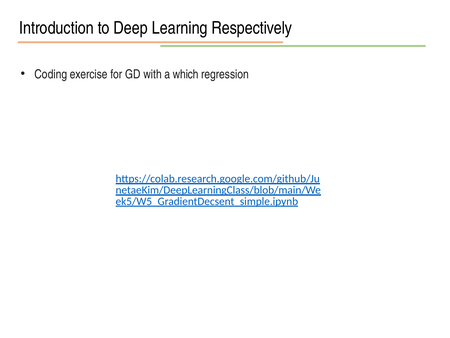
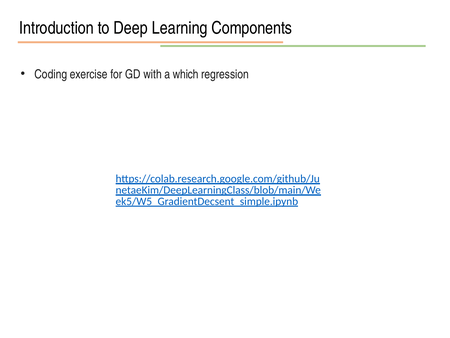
Respectively: Respectively -> Components
